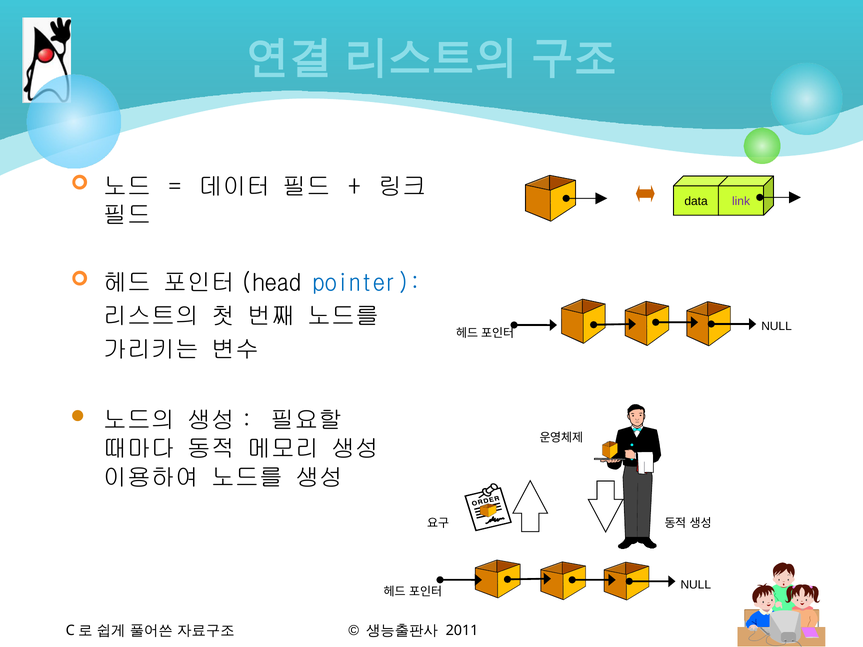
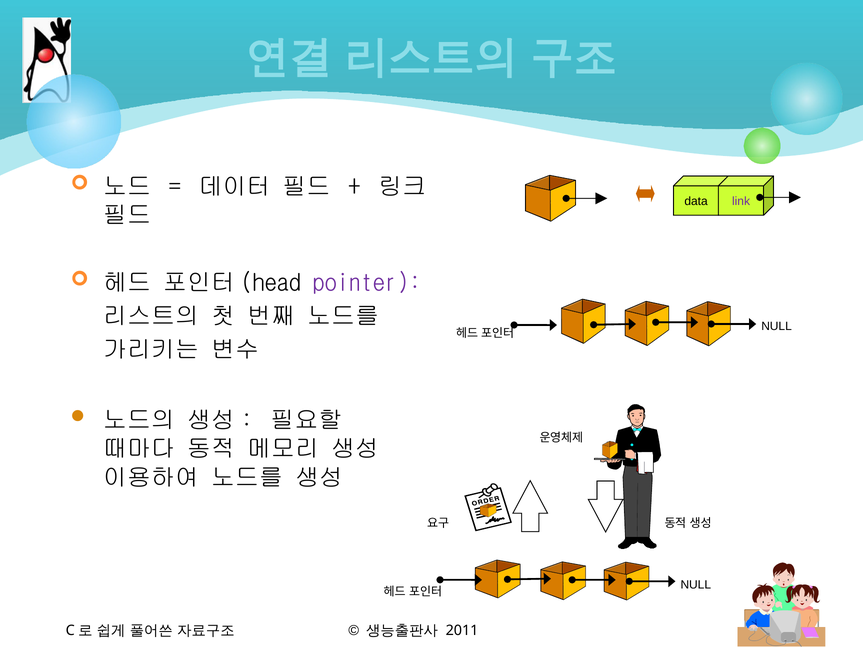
pointer colour: blue -> purple
